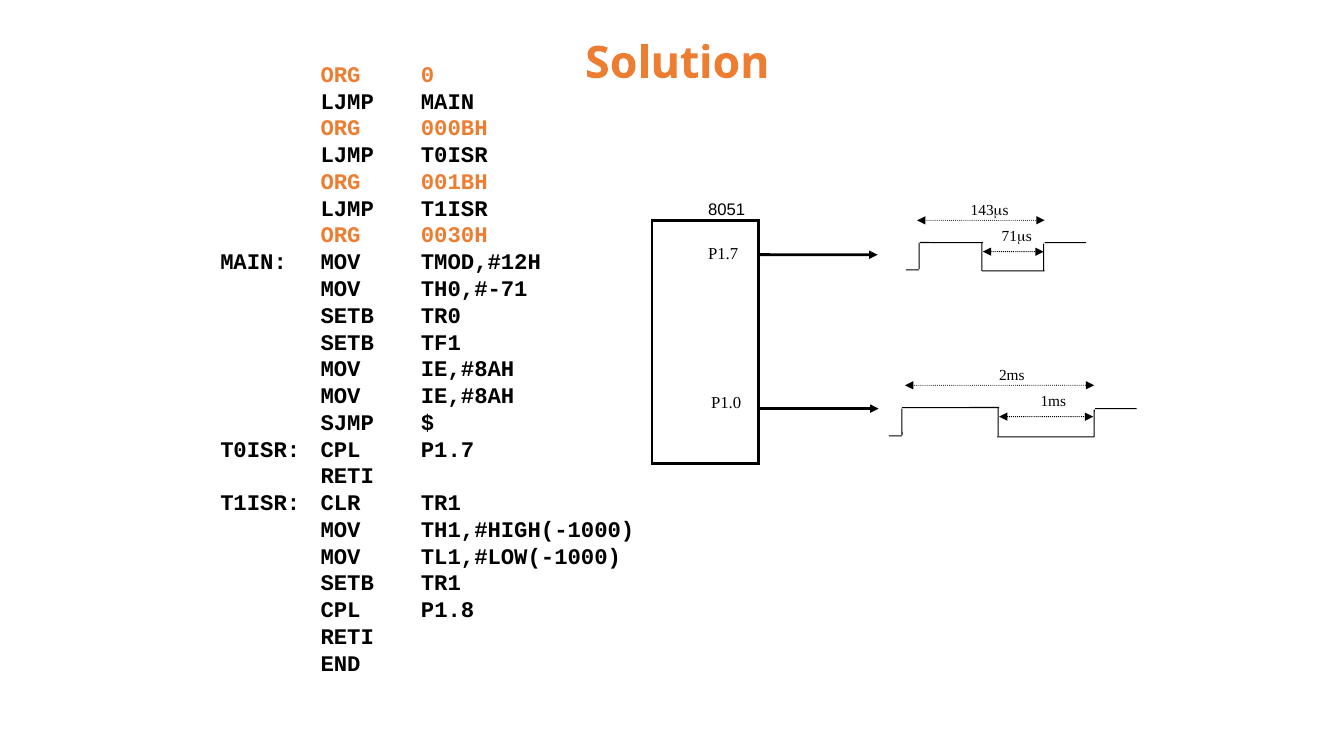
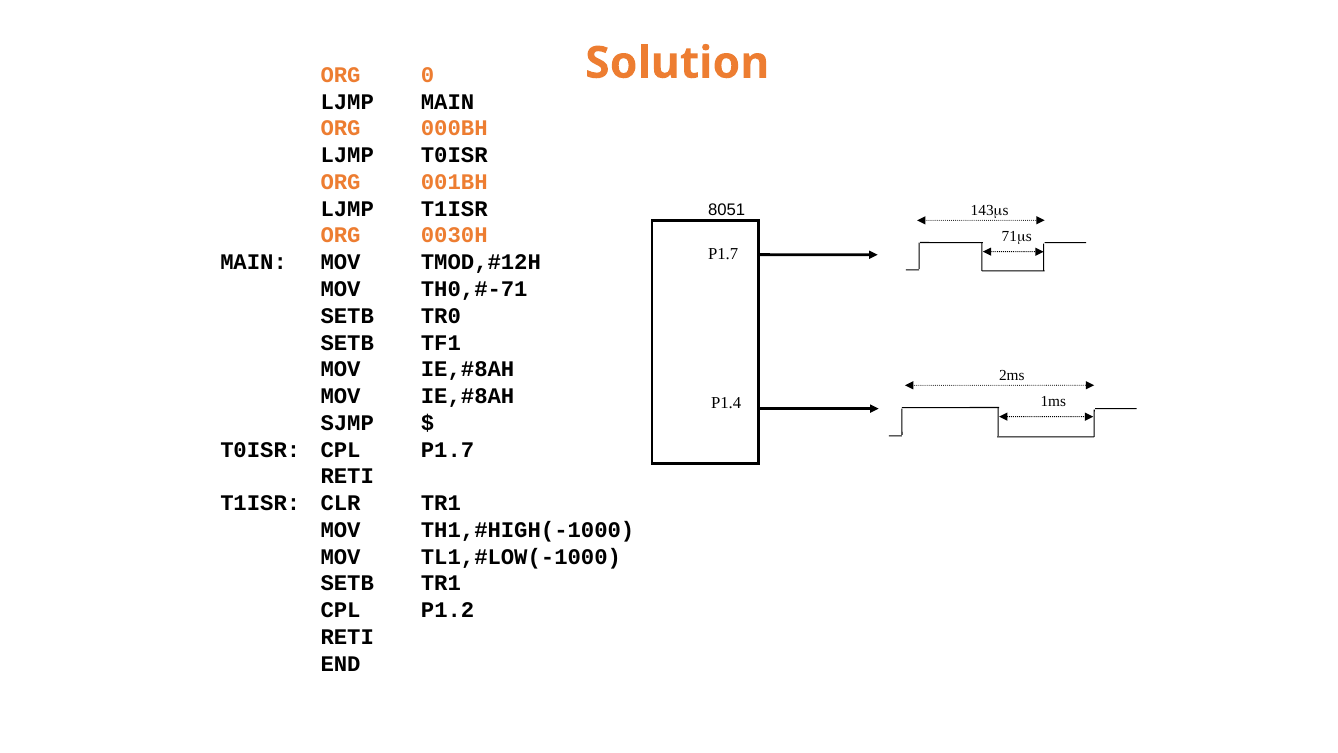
P1.0: P1.0 -> P1.4
P1.8: P1.8 -> P1.2
